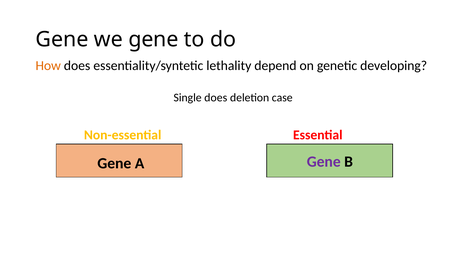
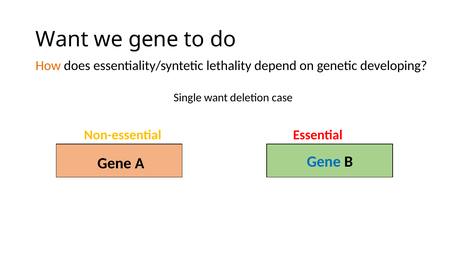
Gene at (62, 39): Gene -> Want
Single does: does -> want
Gene at (324, 161) colour: purple -> blue
